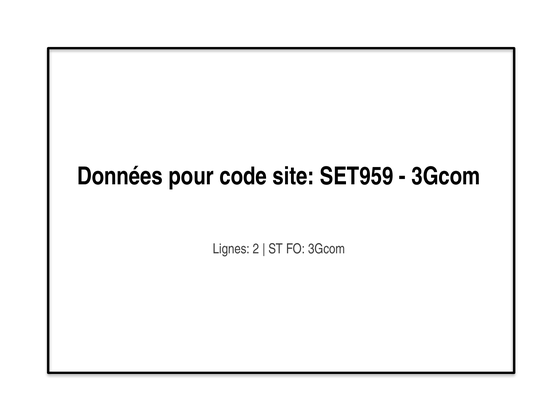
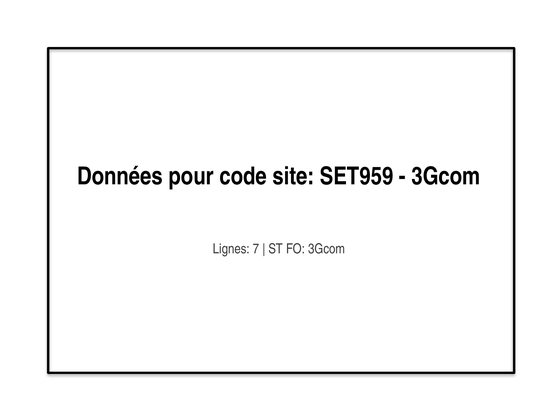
2: 2 -> 7
